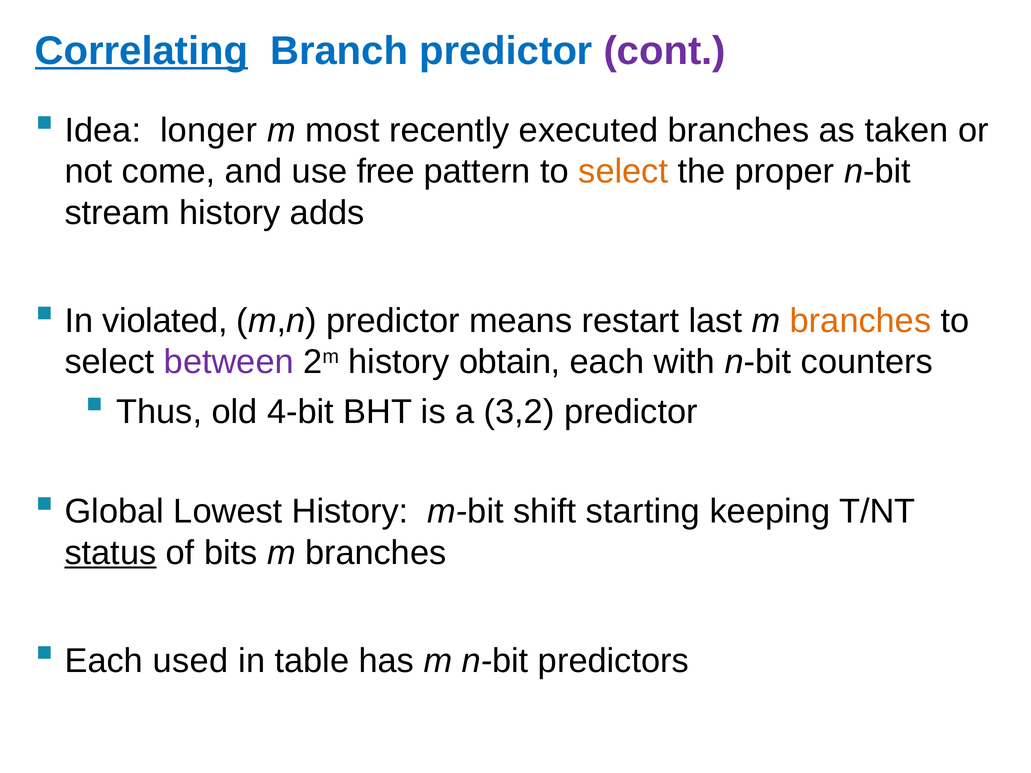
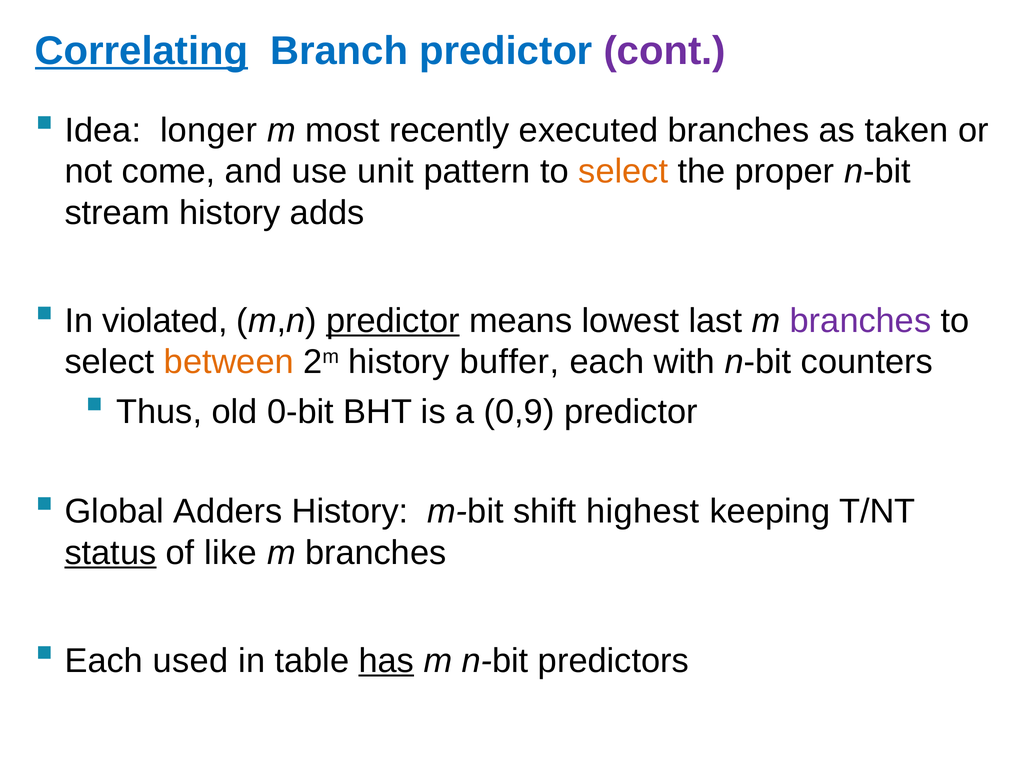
free: free -> unit
predictor at (393, 321) underline: none -> present
restart: restart -> lowest
branches at (861, 321) colour: orange -> purple
between colour: purple -> orange
obtain: obtain -> buffer
4-bit: 4-bit -> 0-bit
3,2: 3,2 -> 0,9
Lowest: Lowest -> Adders
starting: starting -> highest
bits: bits -> like
has underline: none -> present
